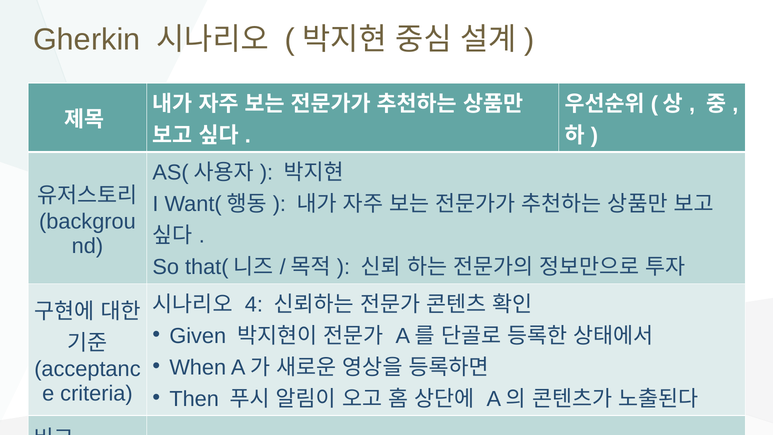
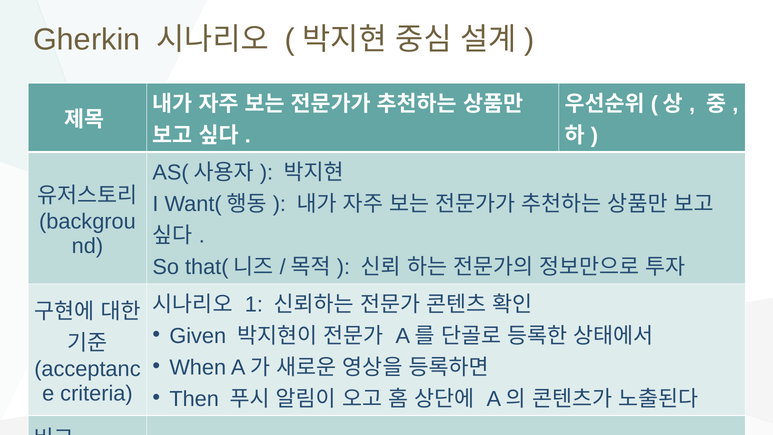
4: 4 -> 1
